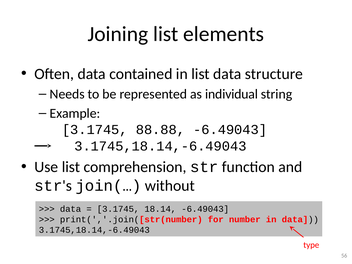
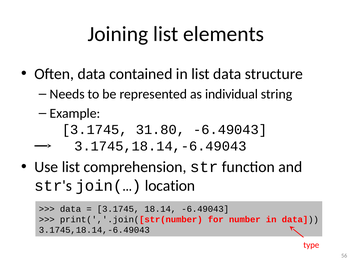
88.88: 88.88 -> 31.80
without: without -> location
